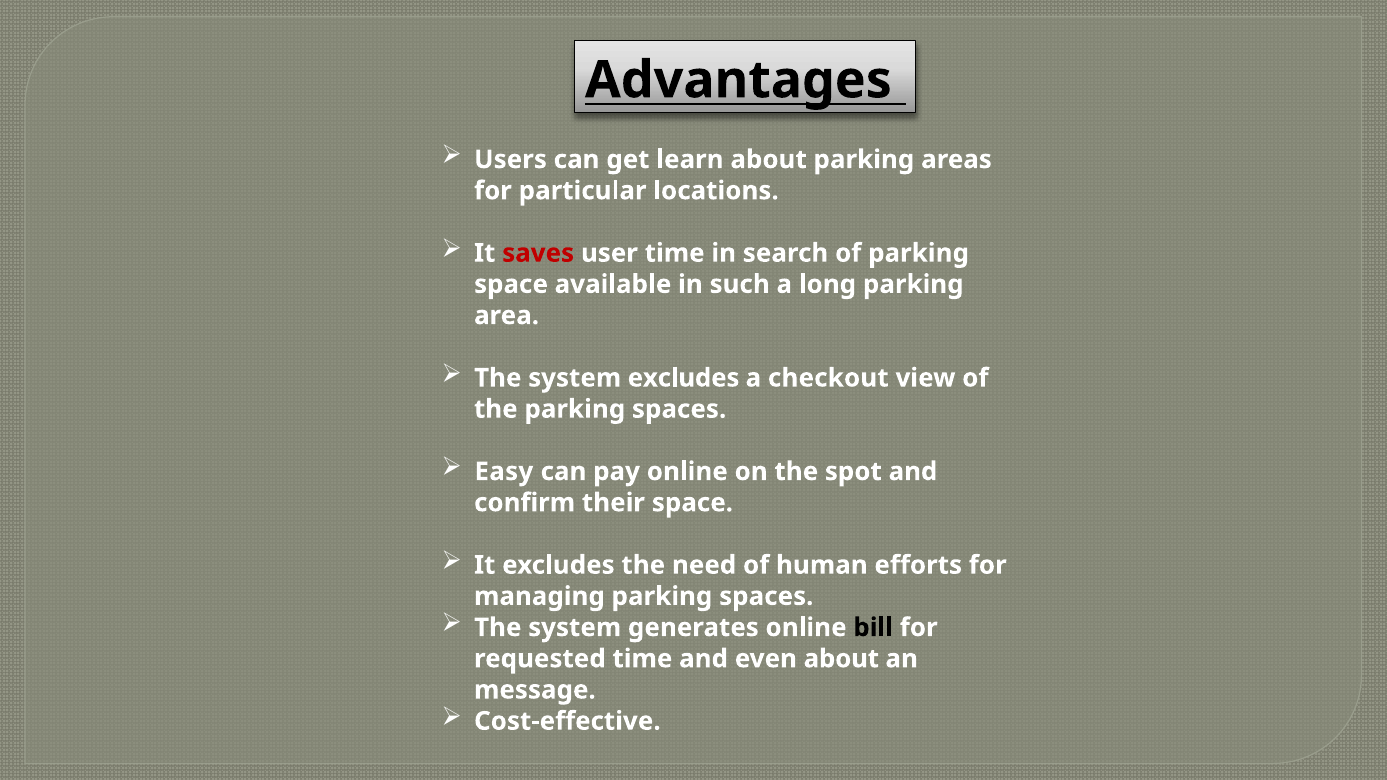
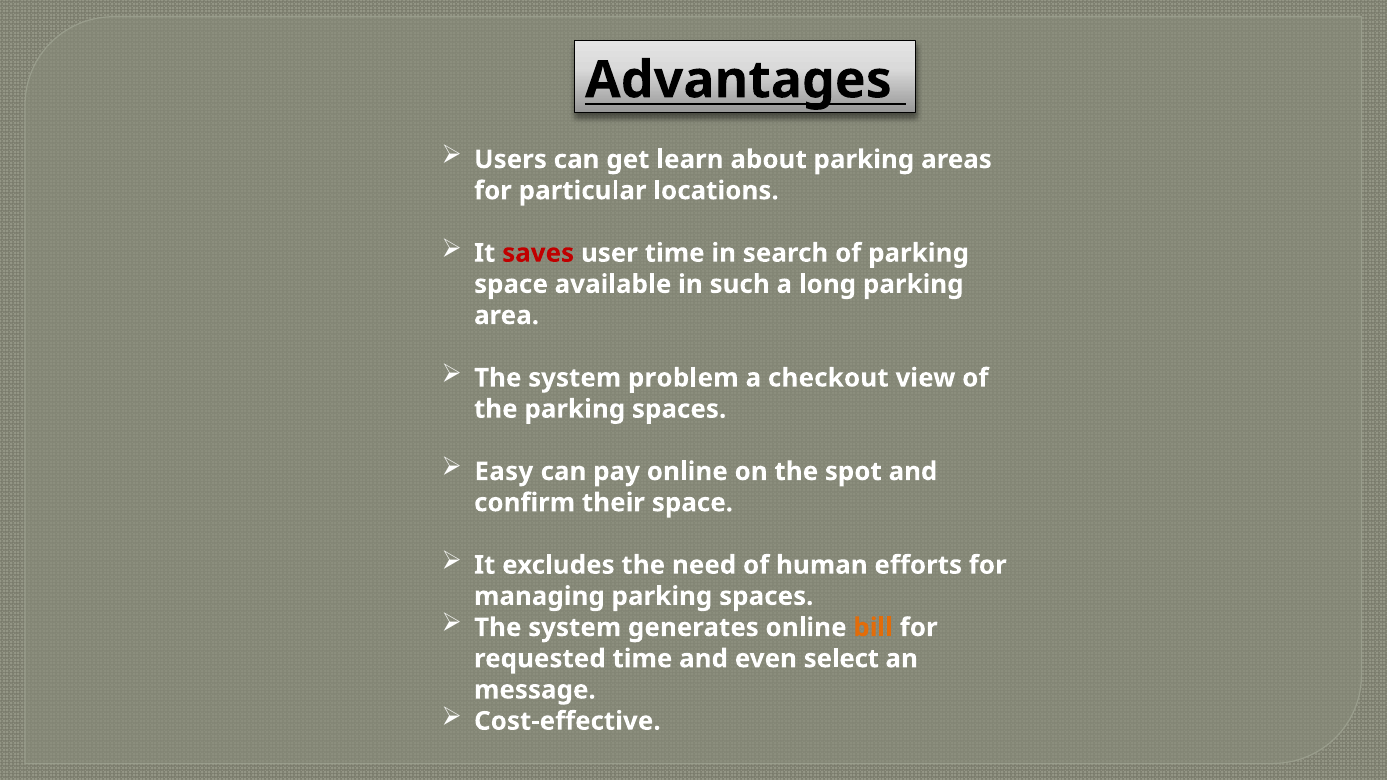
system excludes: excludes -> problem
bill colour: black -> orange
even about: about -> select
